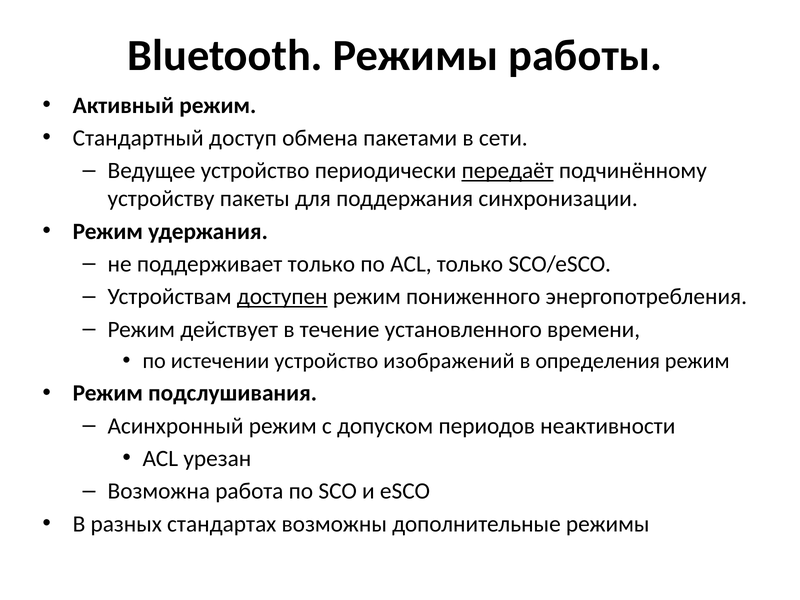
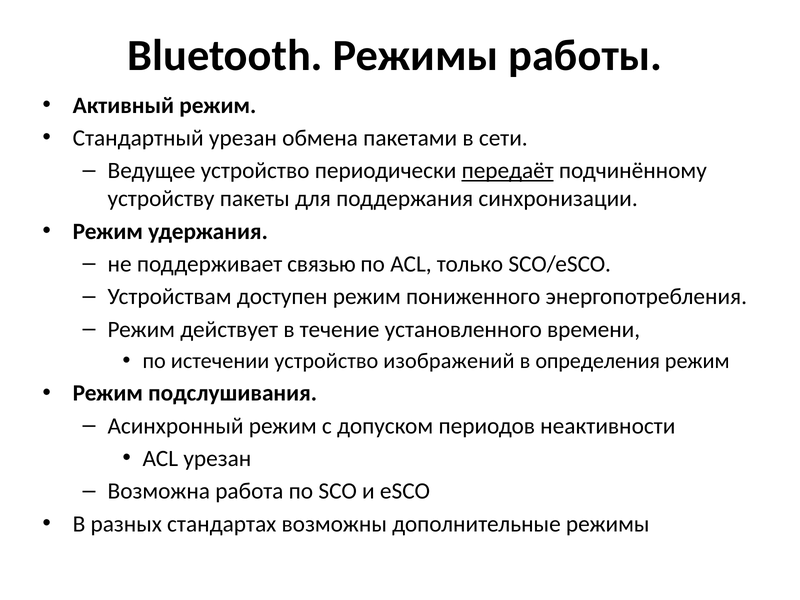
Стандартный доступ: доступ -> урезан
поддерживает только: только -> связью
доступен underline: present -> none
